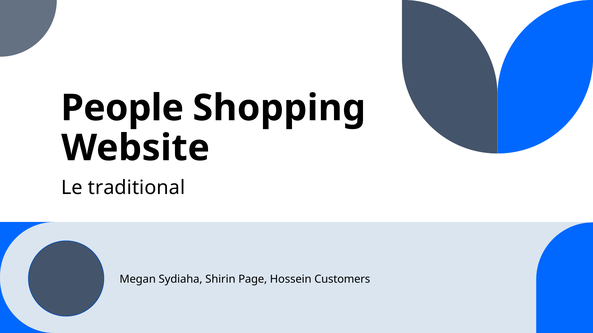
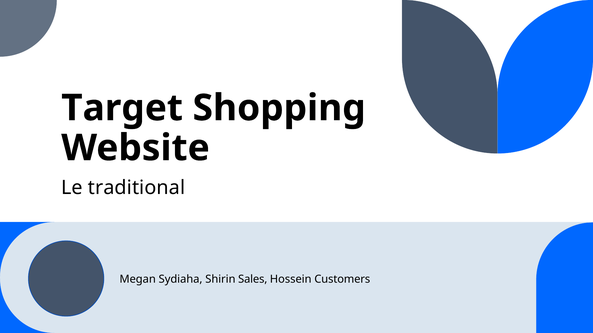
People: People -> Target
Page: Page -> Sales
